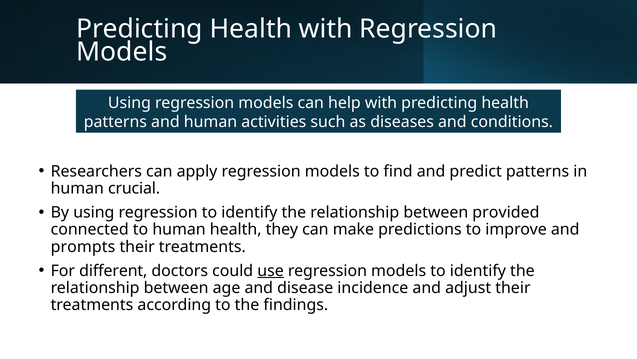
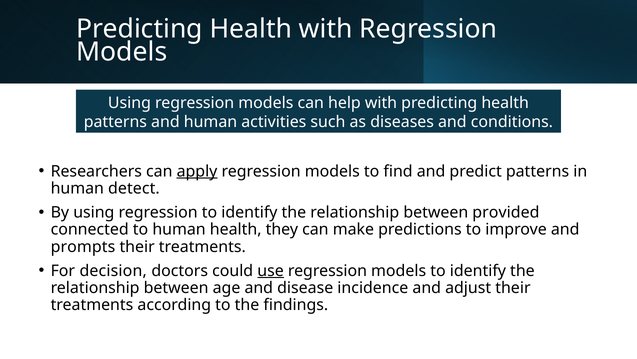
apply underline: none -> present
crucial: crucial -> detect
different: different -> decision
